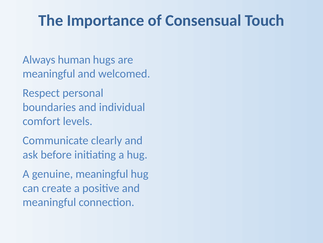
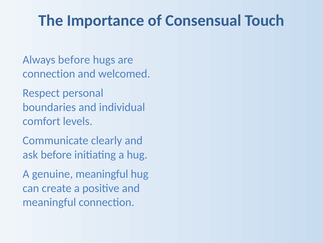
Always human: human -> before
meaningful at (49, 73): meaningful -> connection
